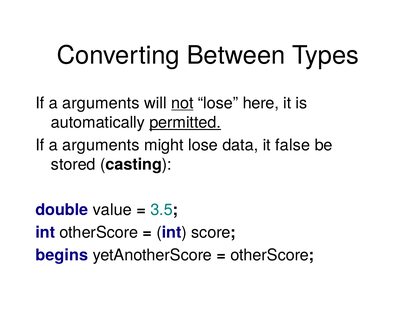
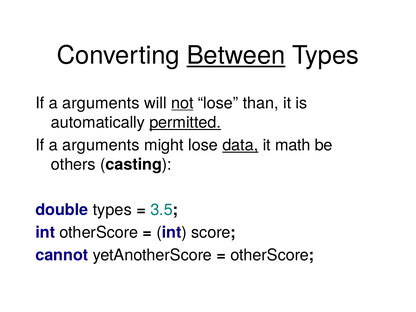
Between underline: none -> present
here: here -> than
data underline: none -> present
false: false -> math
stored: stored -> others
double value: value -> types
begins: begins -> cannot
